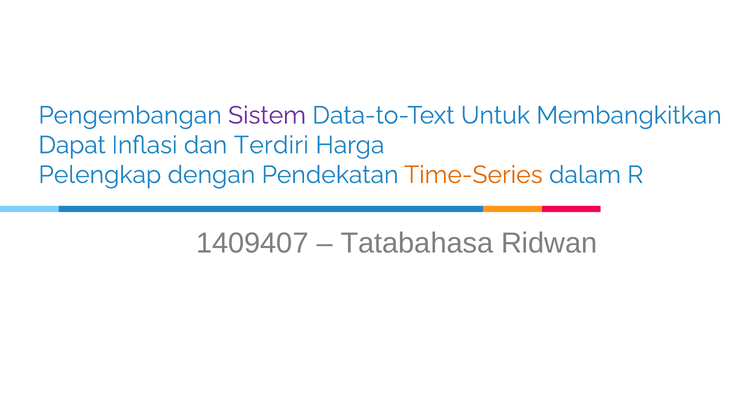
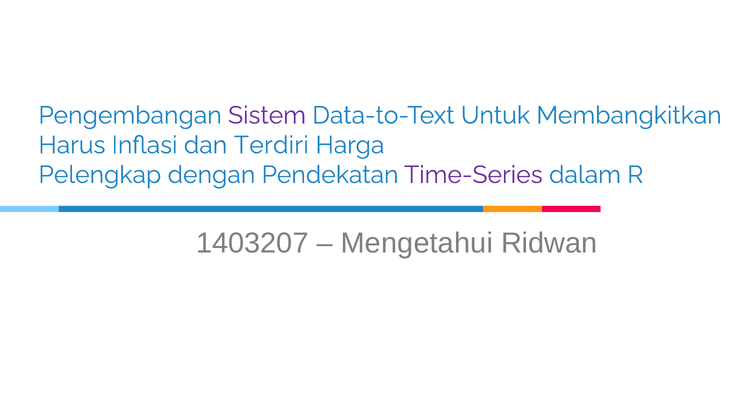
Dapat: Dapat -> Harus
Time-Series colour: orange -> purple
1409407: 1409407 -> 1403207
Tatabahasa: Tatabahasa -> Mengetahui
